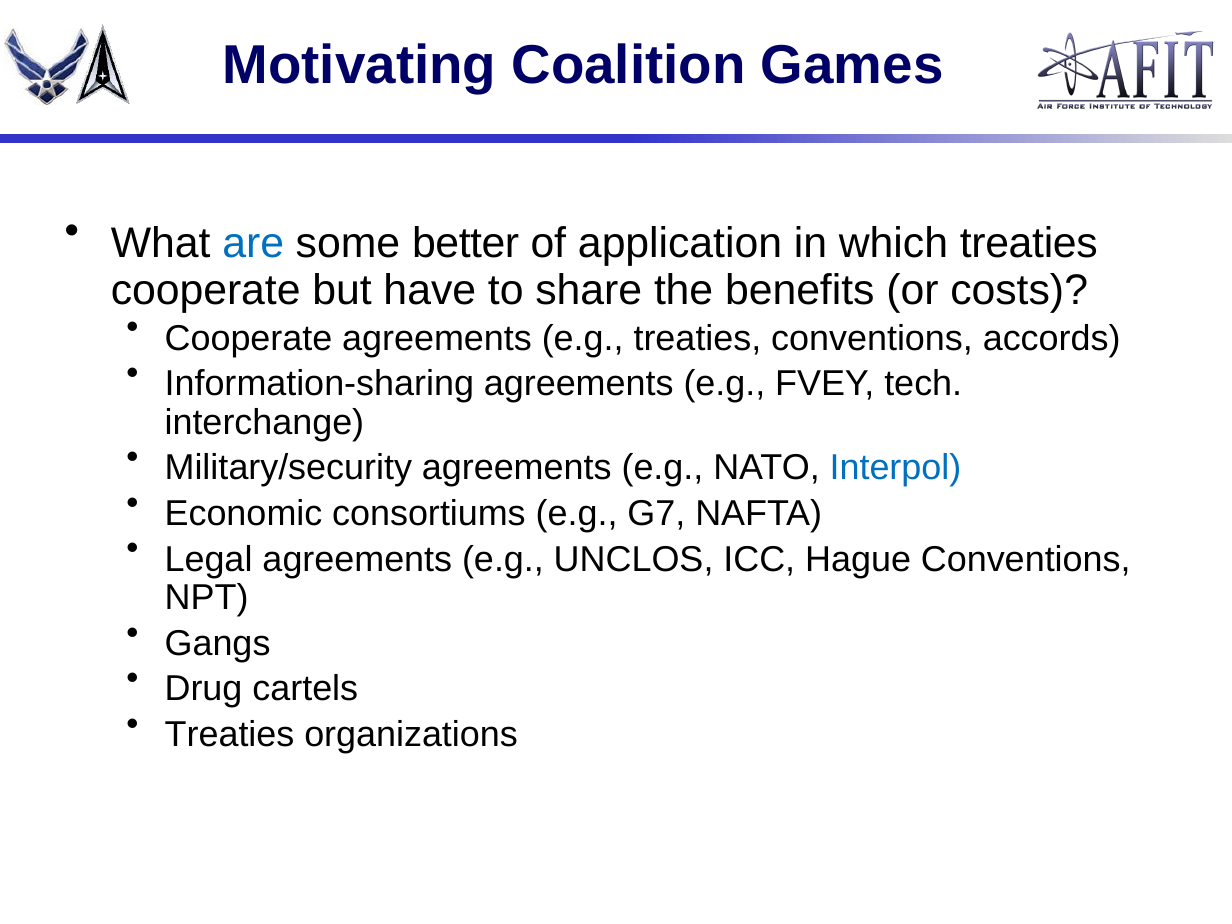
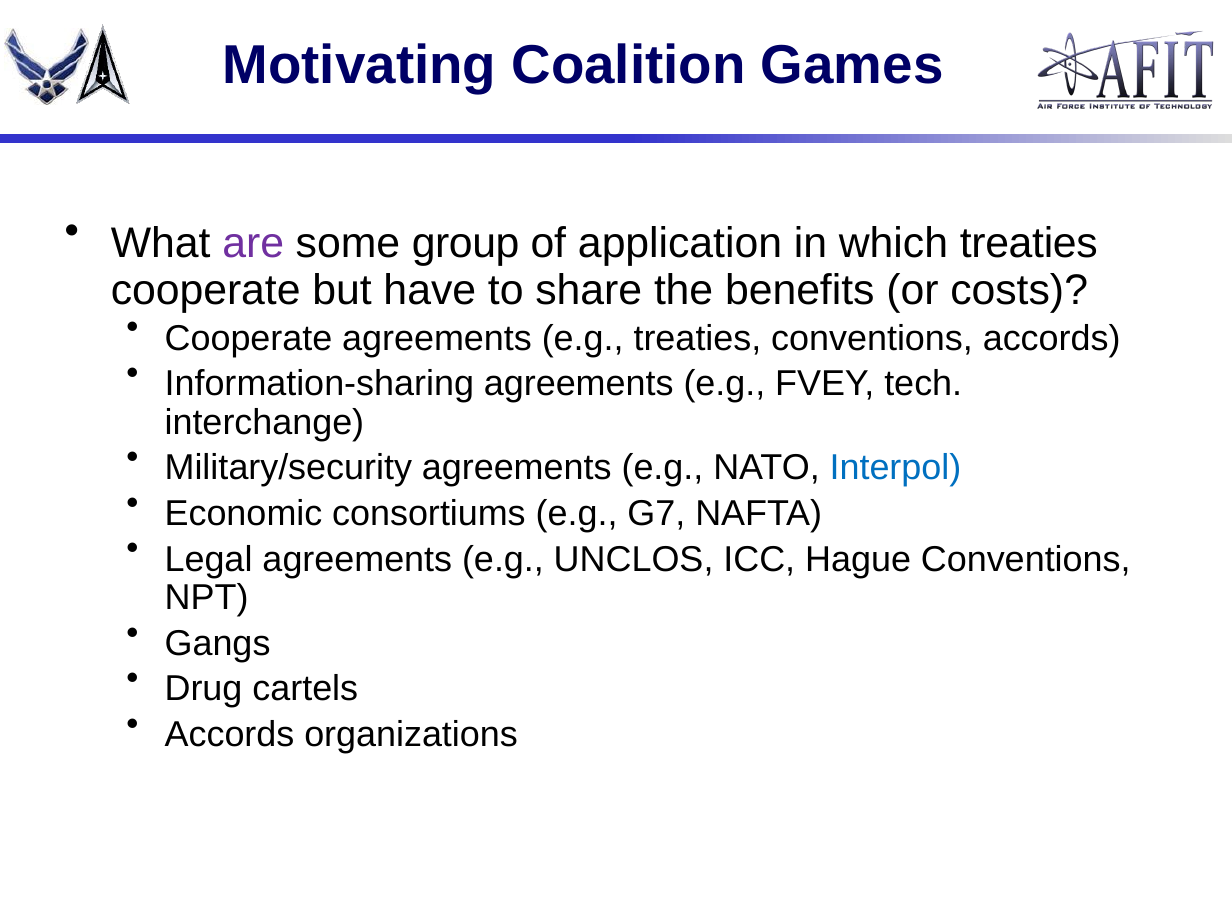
are colour: blue -> purple
better: better -> group
Treaties at (230, 735): Treaties -> Accords
